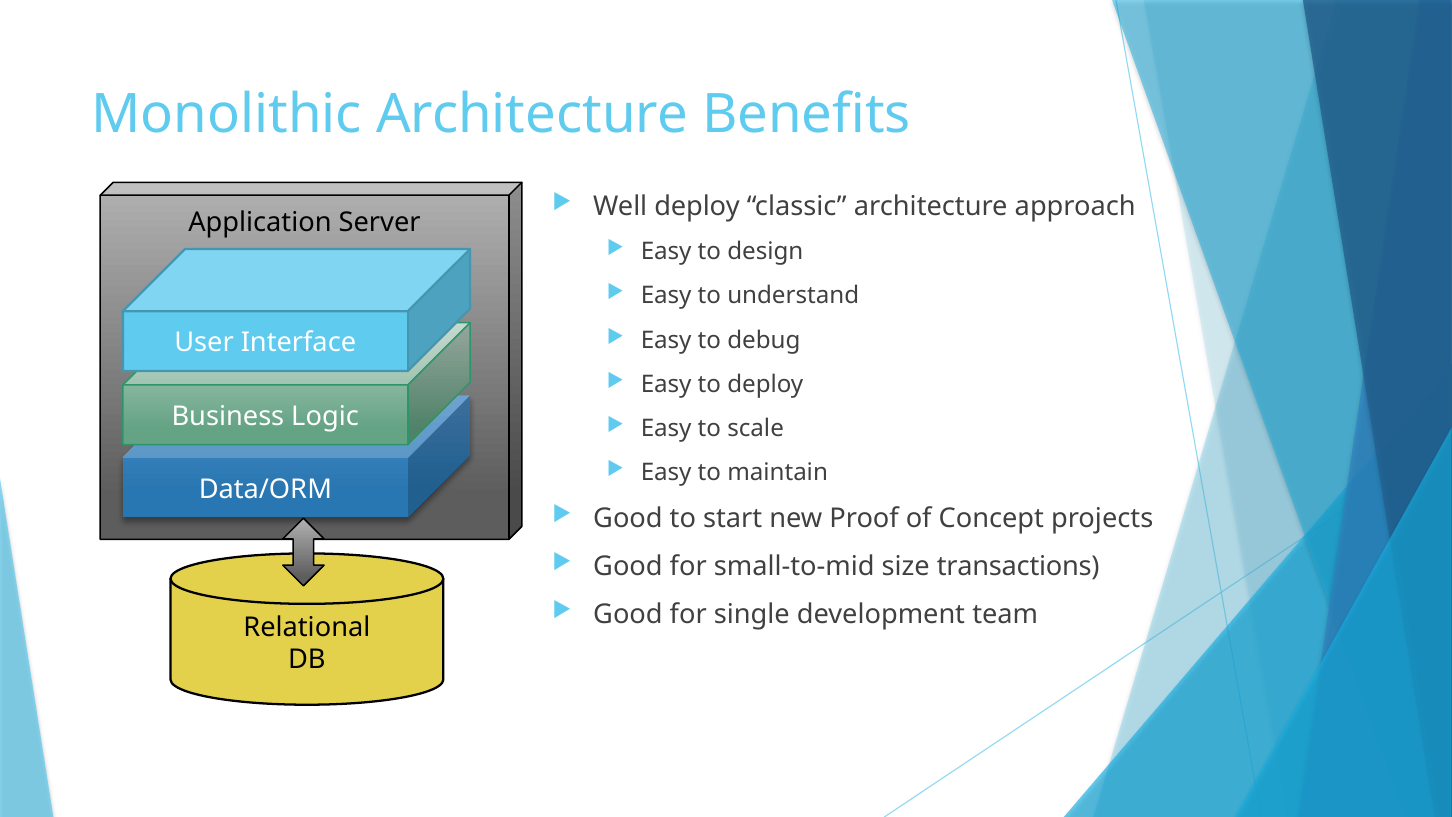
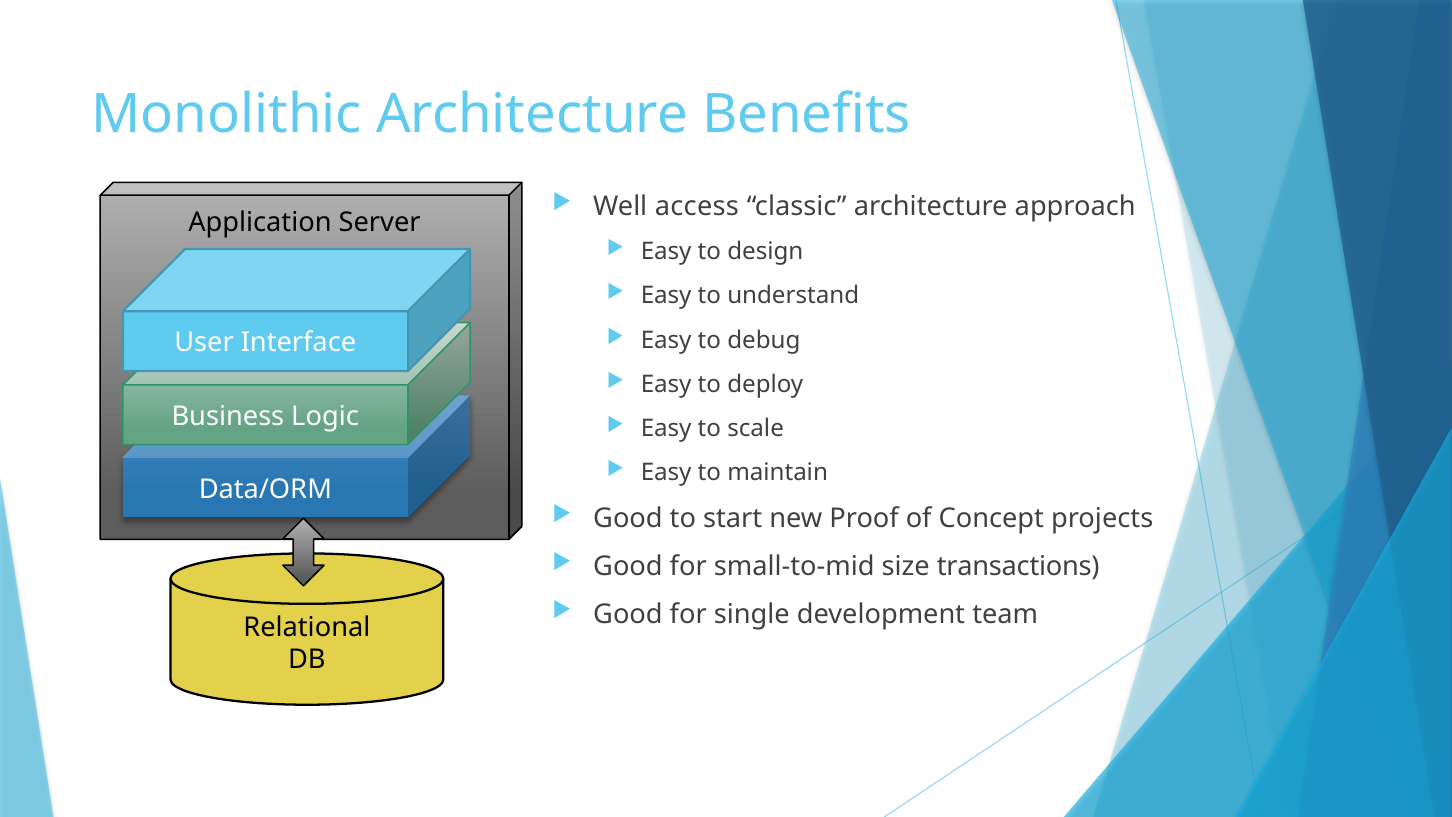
Well deploy: deploy -> access
